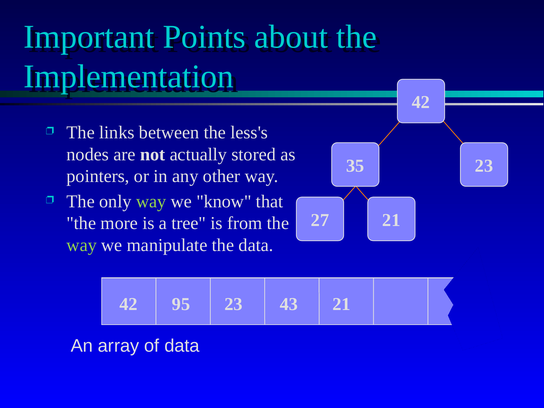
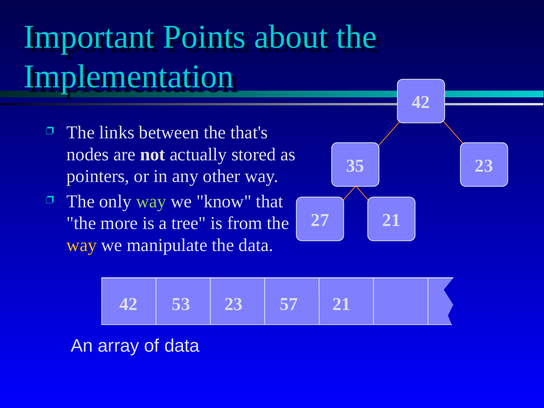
less's: less's -> that's
way at (82, 245) colour: light green -> yellow
95: 95 -> 53
43: 43 -> 57
